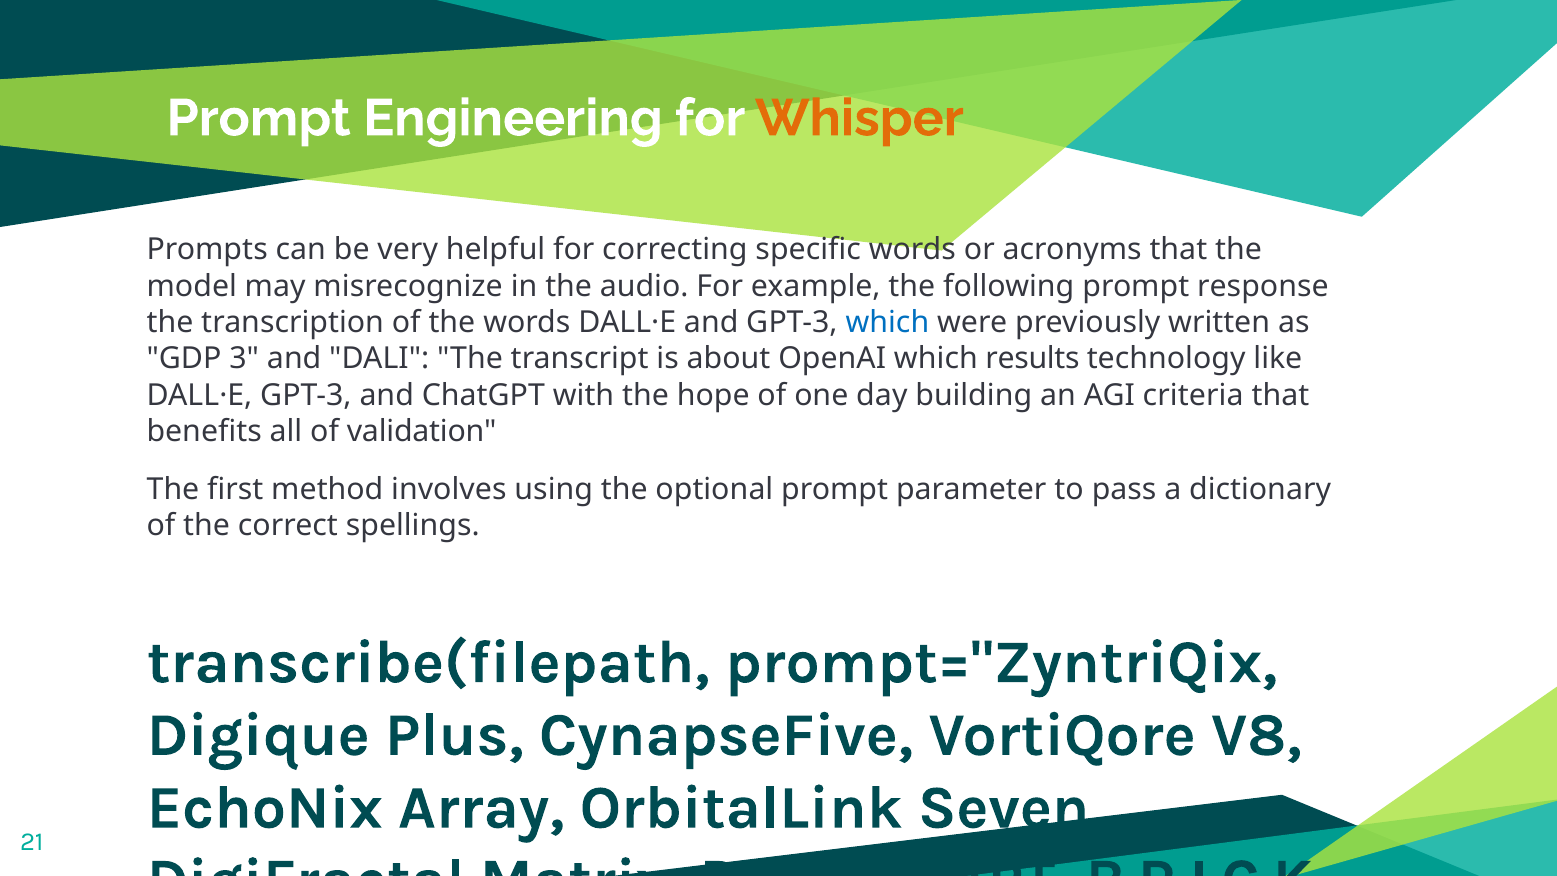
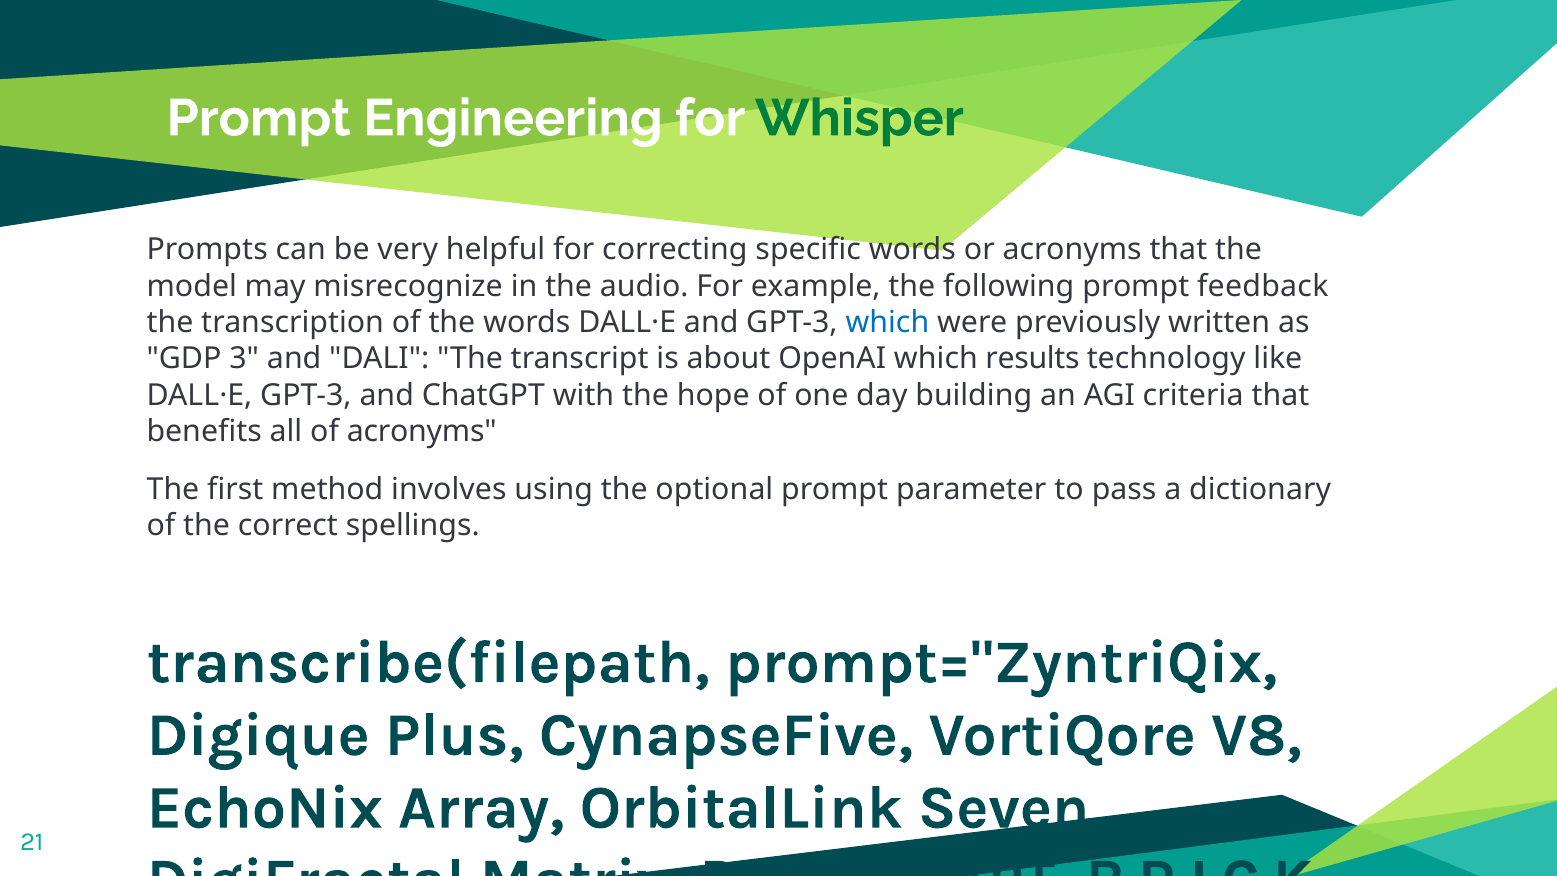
Whisper colour: orange -> green
response: response -> feedback
of validation: validation -> acronyms
